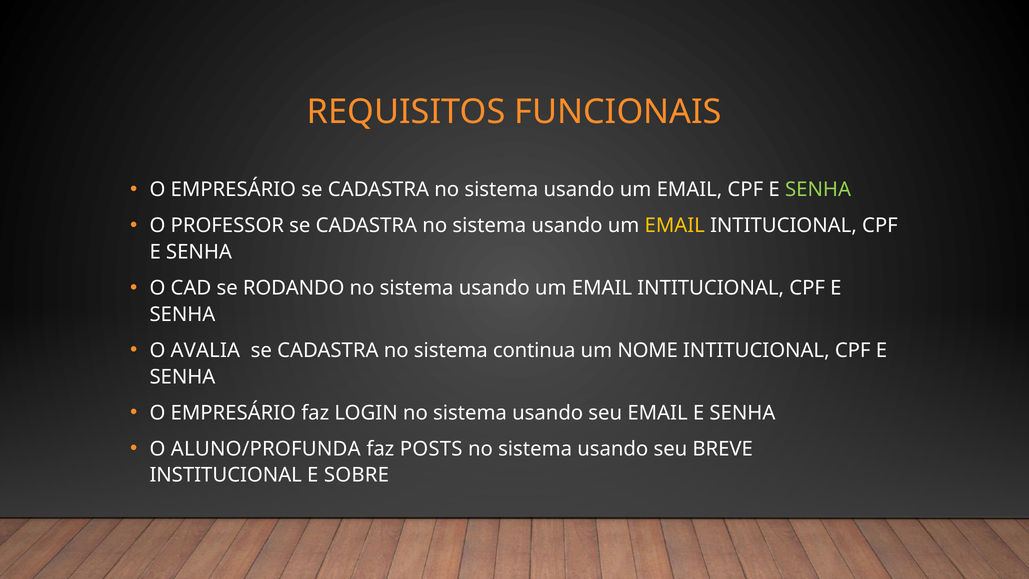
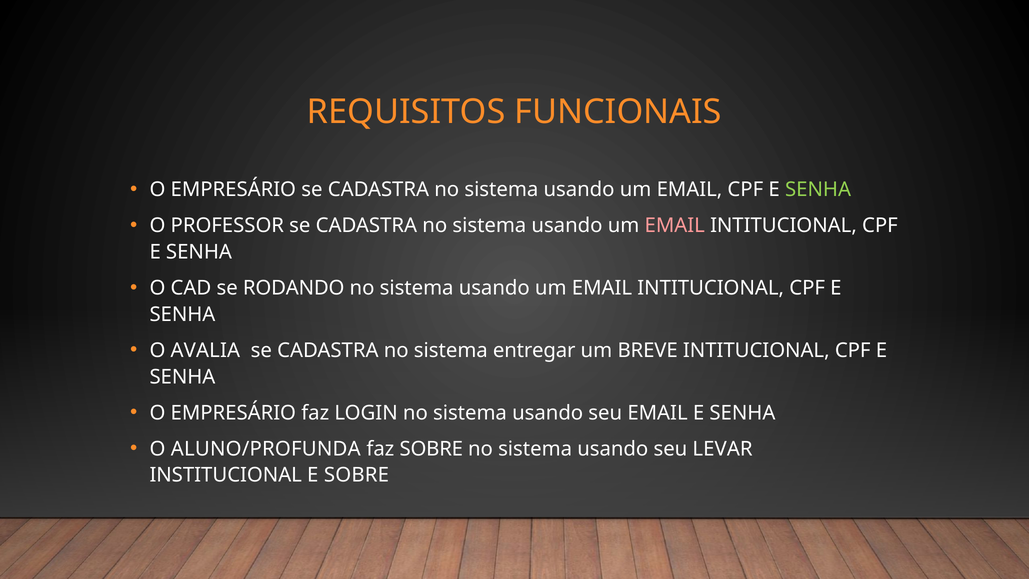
EMAIL at (675, 226) colour: yellow -> pink
continua: continua -> entregar
NOME: NOME -> BREVE
faz POSTS: POSTS -> SOBRE
BREVE: BREVE -> LEVAR
